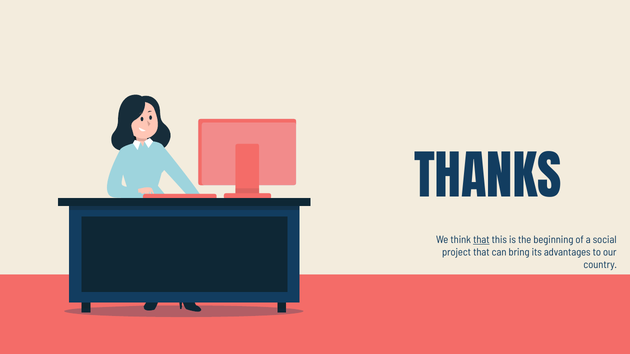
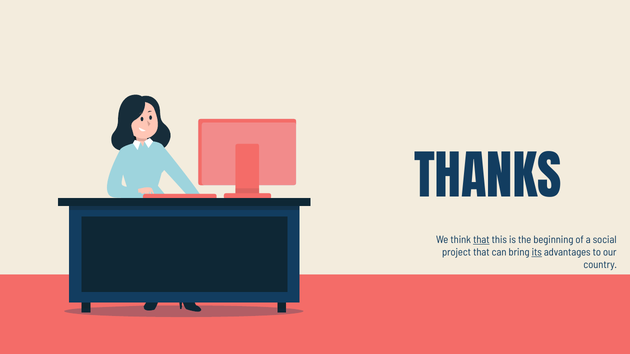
its underline: none -> present
